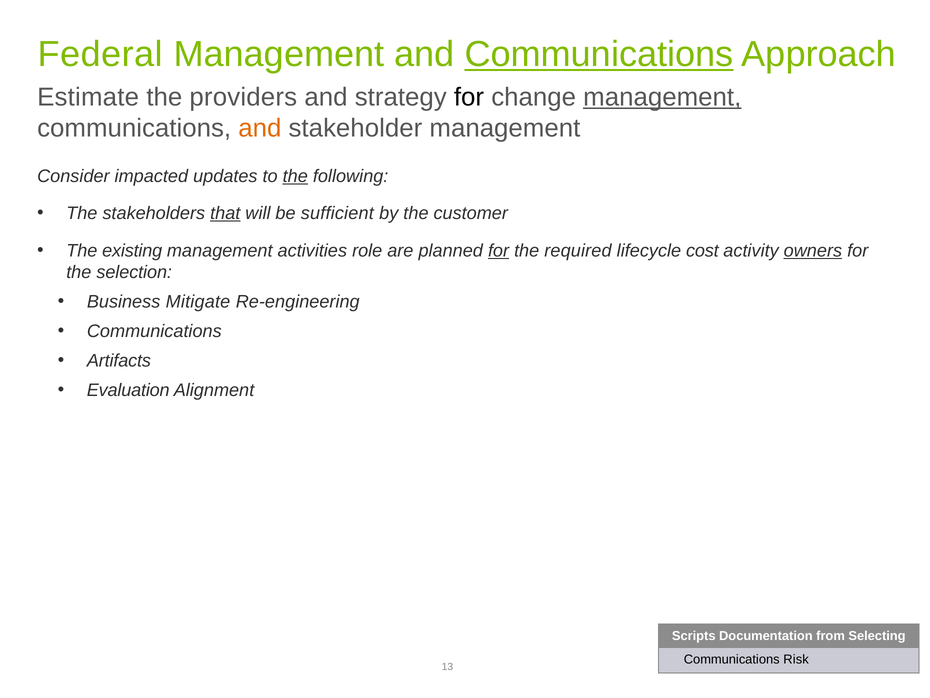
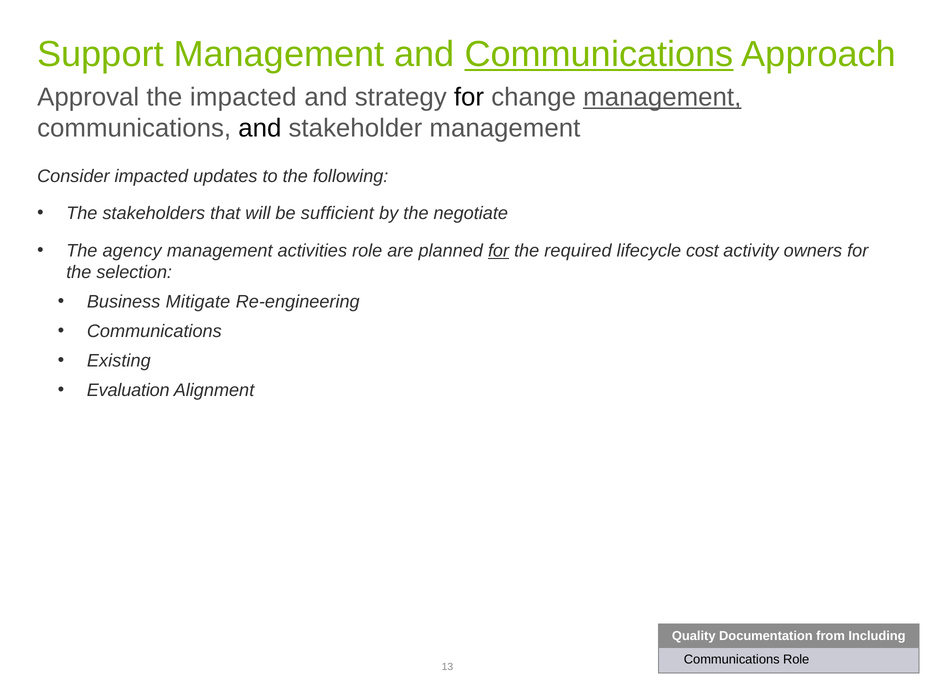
Federal: Federal -> Support
Estimate: Estimate -> Approval
the providers: providers -> impacted
and at (260, 128) colour: orange -> black
the at (295, 176) underline: present -> none
that underline: present -> none
customer: customer -> negotiate
existing: existing -> agency
owners underline: present -> none
Artifacts: Artifacts -> Existing
Scripts: Scripts -> Quality
Selecting: Selecting -> Including
Risk at (796, 659): Risk -> Role
